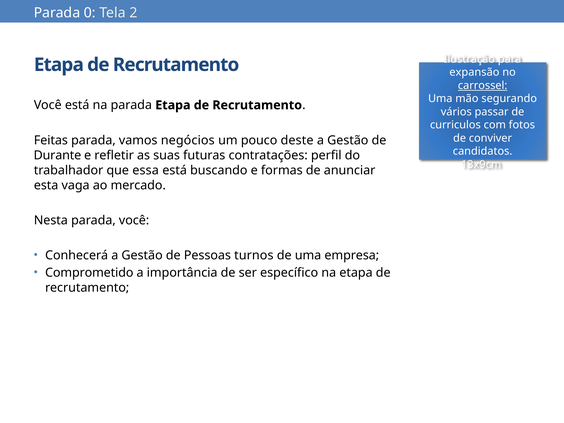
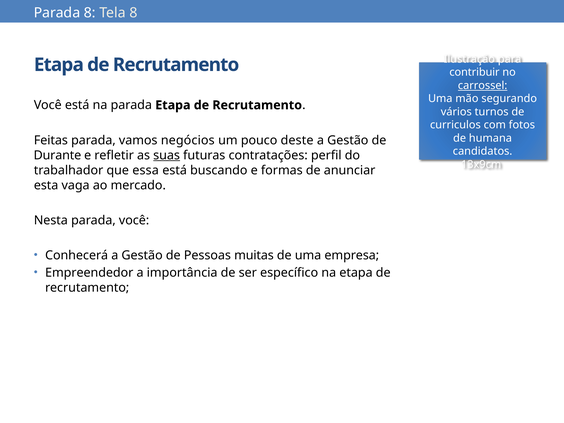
Parada 0: 0 -> 8
Tela 2: 2 -> 8
expansão: expansão -> contribuir
passar: passar -> turnos
conviver: conviver -> humana
suas underline: none -> present
turnos: turnos -> muitas
Comprometido: Comprometido -> Empreendedor
